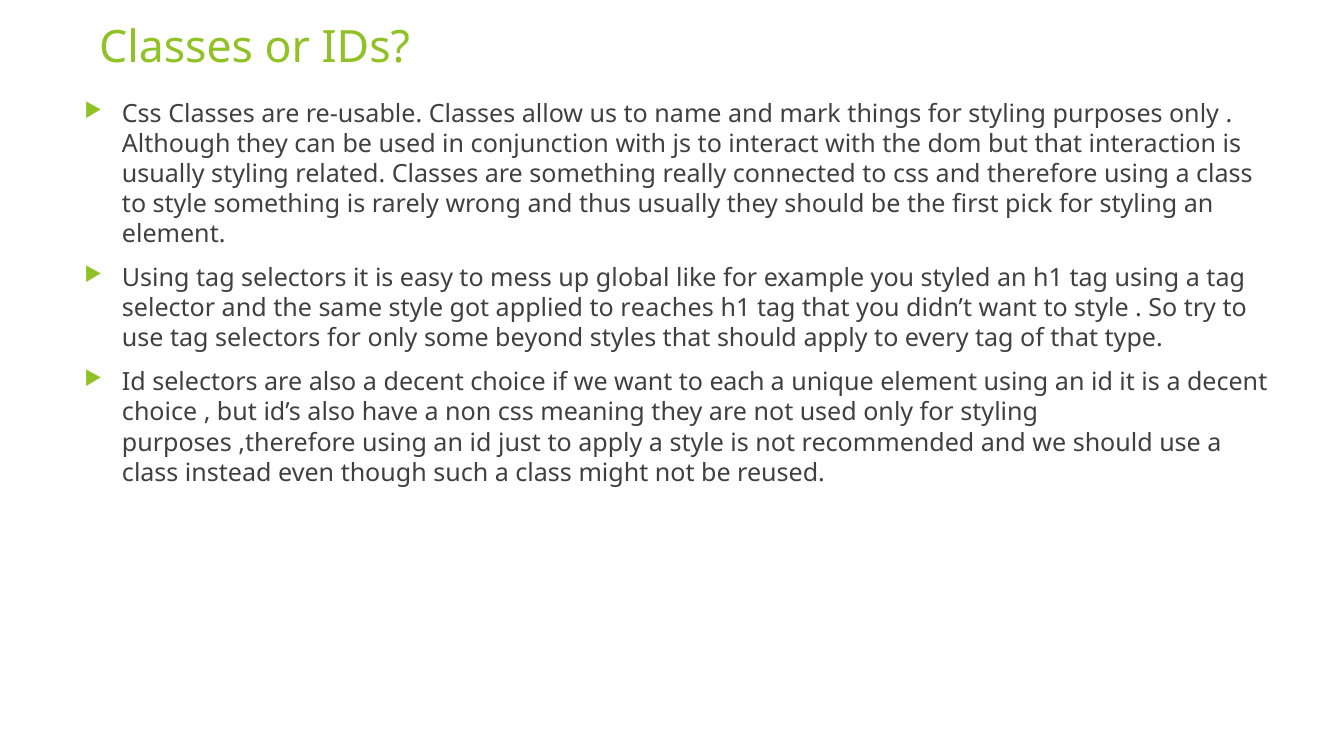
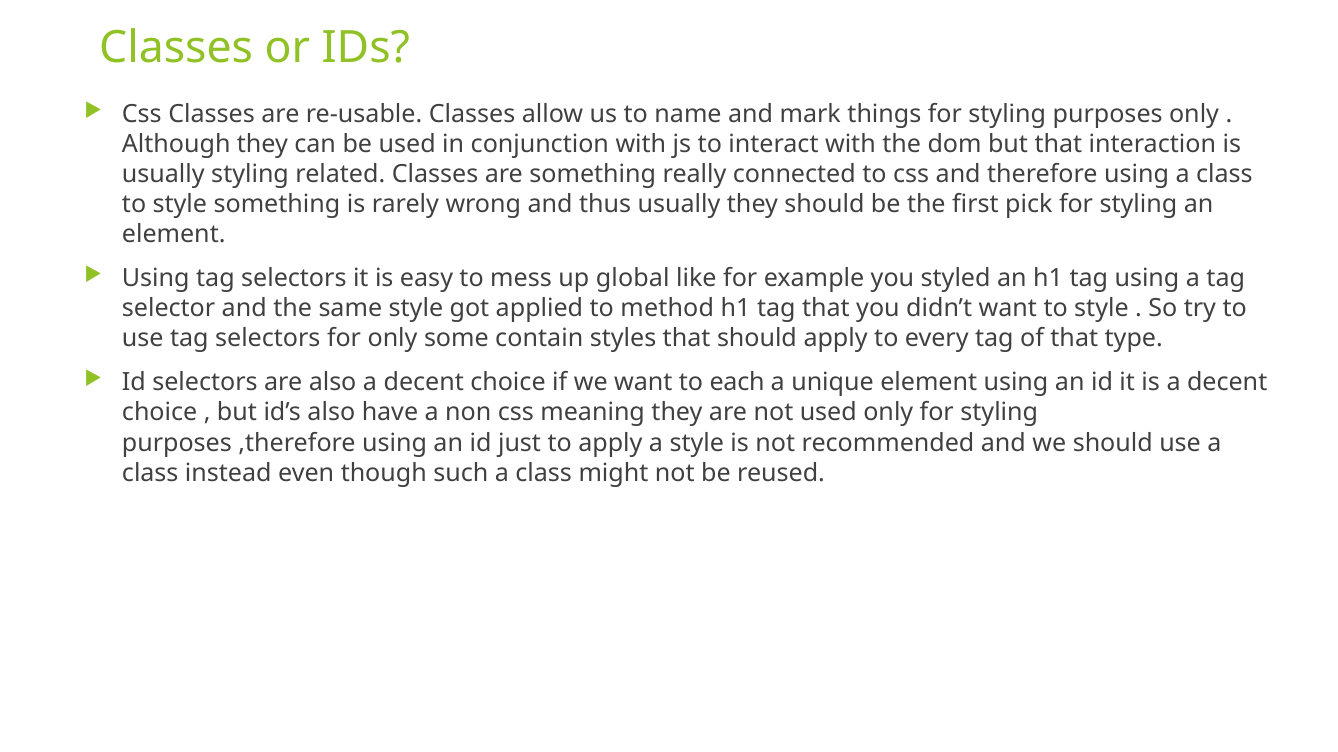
reaches: reaches -> method
beyond: beyond -> contain
